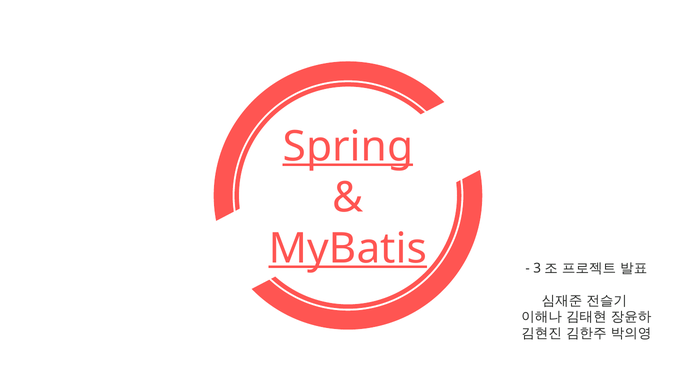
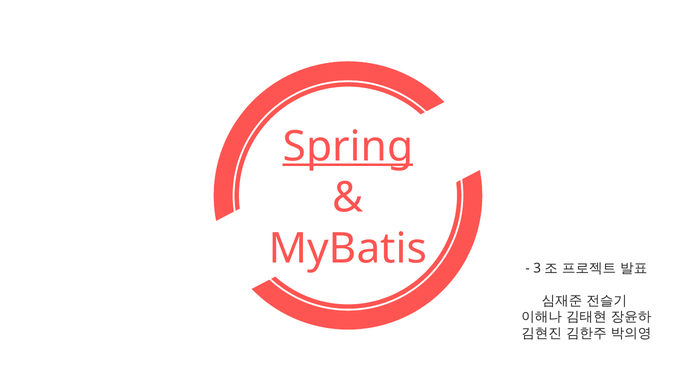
MyBatis underline: present -> none
